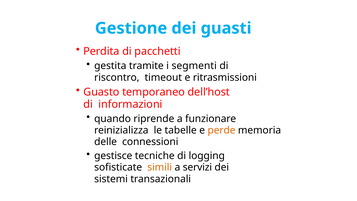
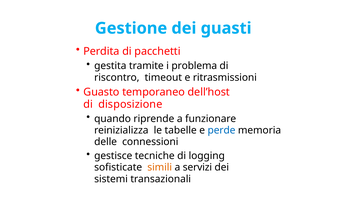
segmenti: segmenti -> problema
informazioni: informazioni -> disposizione
perde colour: orange -> blue
